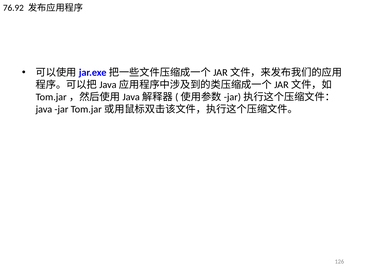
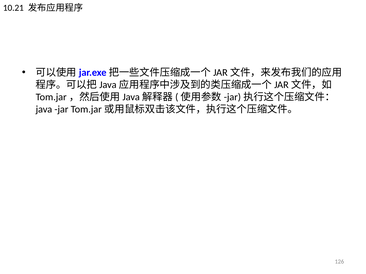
76.92: 76.92 -> 10.21
